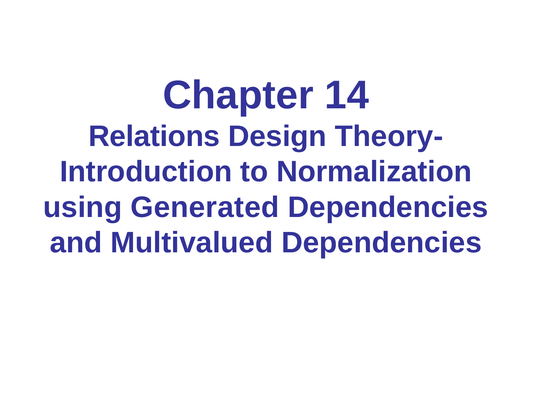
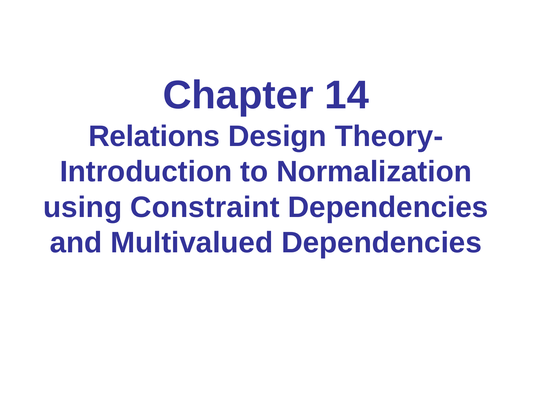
Generated: Generated -> Constraint
